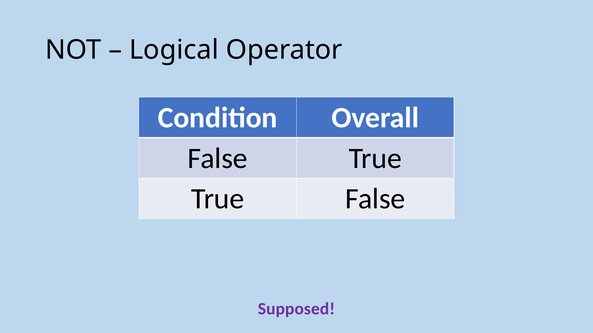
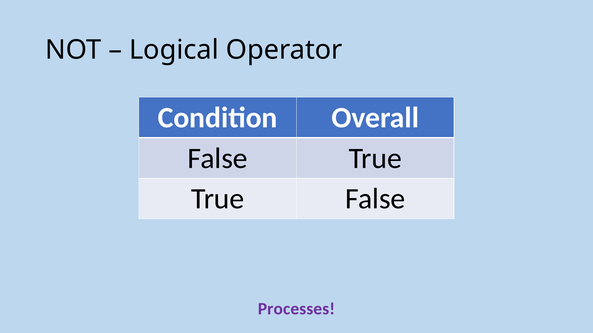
Supposed: Supposed -> Processes
